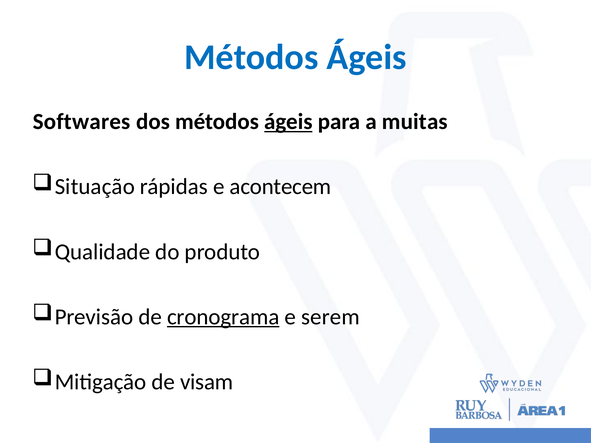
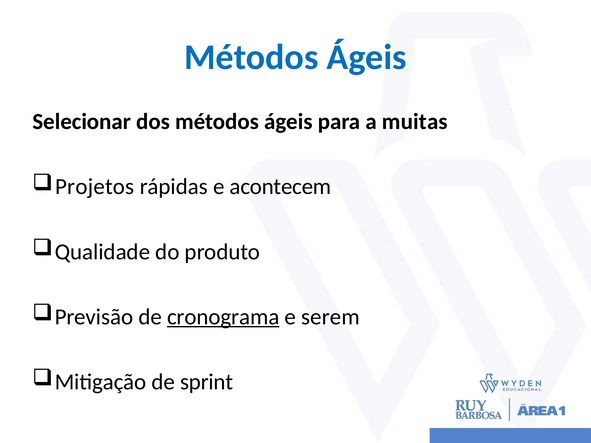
Softwares: Softwares -> Selecionar
ágeis at (288, 122) underline: present -> none
Situação: Situação -> Projetos
visam: visam -> sprint
